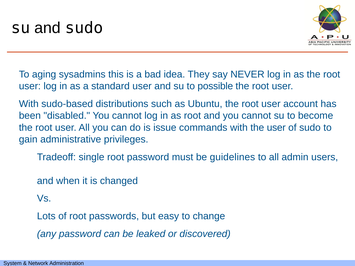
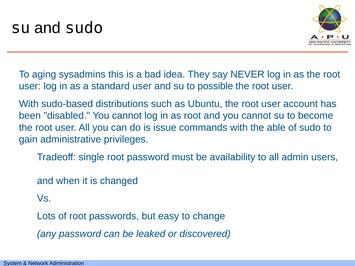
the user: user -> able
guidelines: guidelines -> availability
